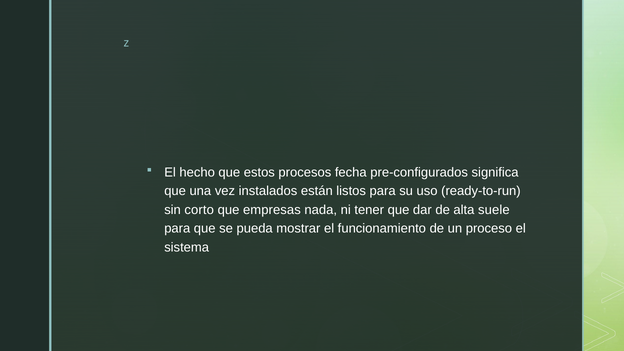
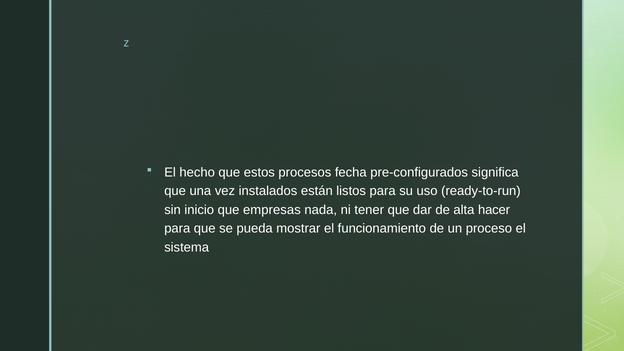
corto: corto -> inicio
suele: suele -> hacer
